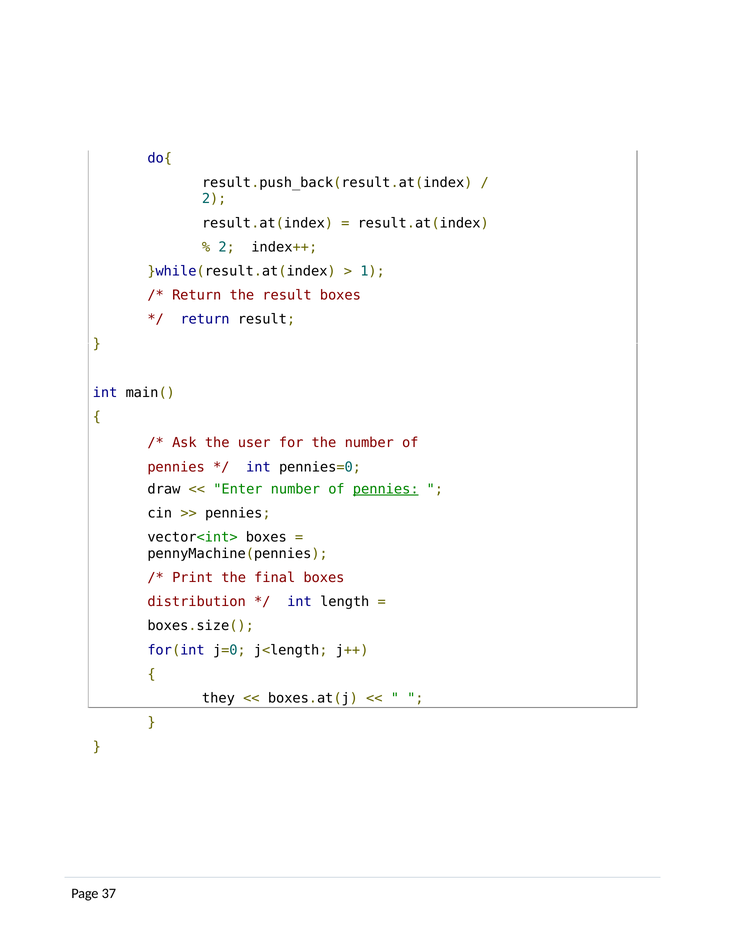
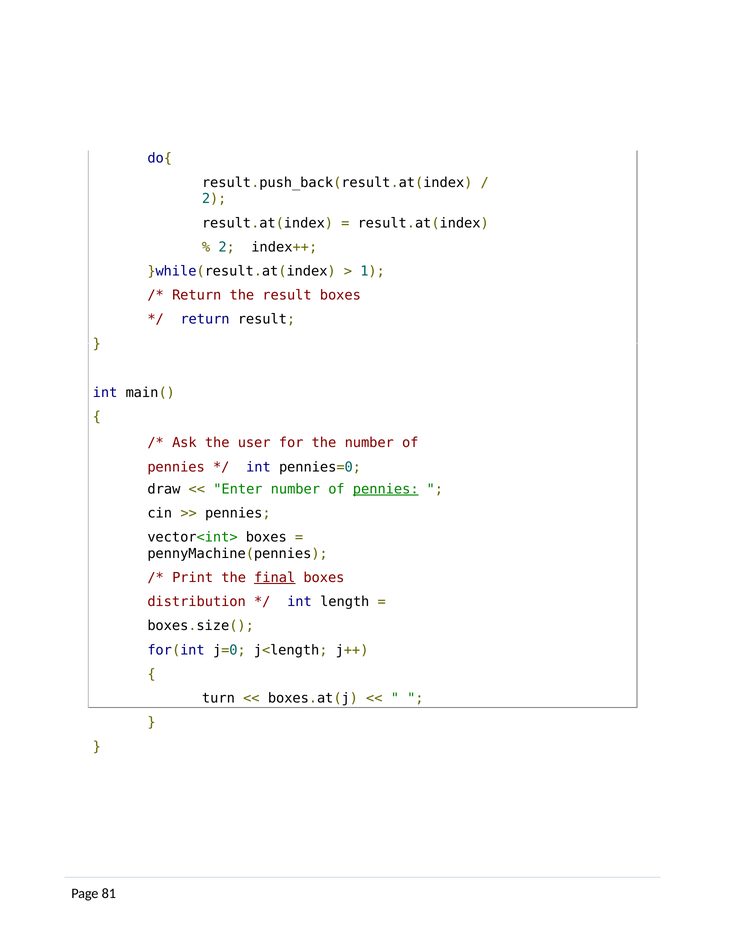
final underline: none -> present
they: they -> turn
37: 37 -> 81
